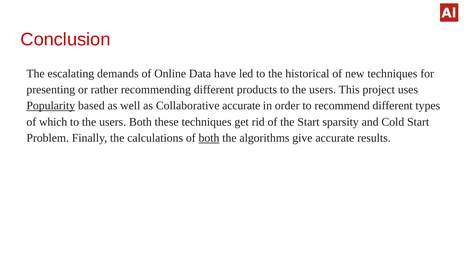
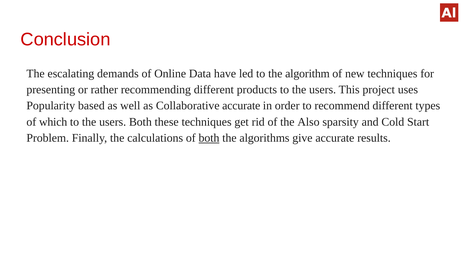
historical: historical -> algorithm
Popularity underline: present -> none
the Start: Start -> Also
